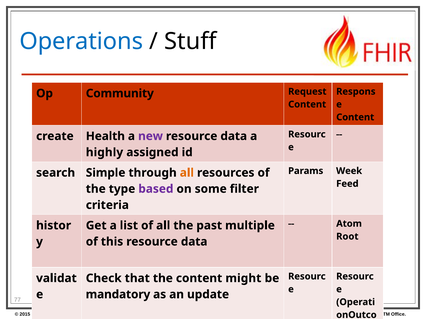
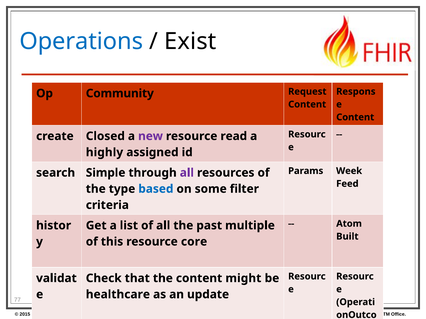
Stuff: Stuff -> Exist
create Health: Health -> Closed
data at (234, 136): data -> read
all at (187, 173) colour: orange -> purple
based colour: purple -> blue
Root: Root -> Built
this resource data: data -> core
mandatory: mandatory -> healthcare
